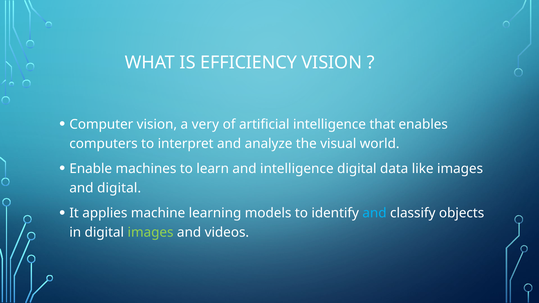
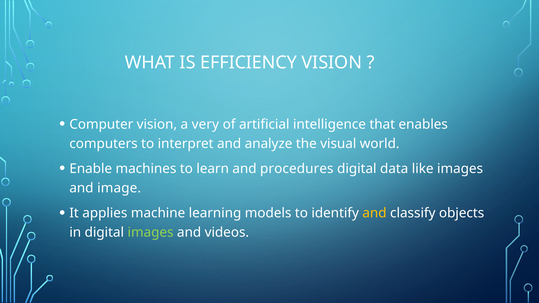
and intelligence: intelligence -> procedures
and digital: digital -> image
and at (374, 213) colour: light blue -> yellow
